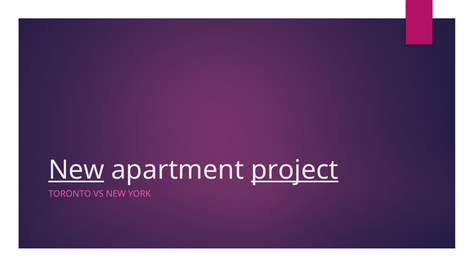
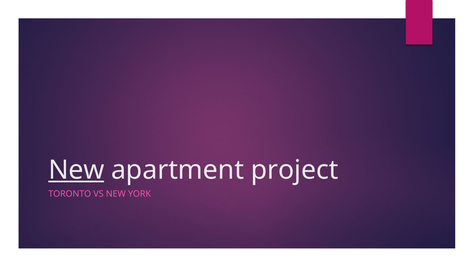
project underline: present -> none
